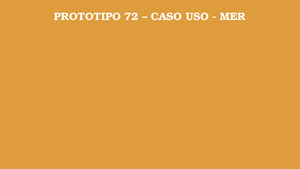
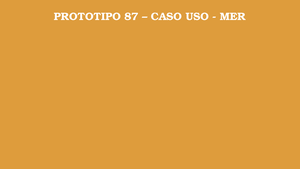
72: 72 -> 87
